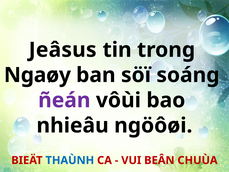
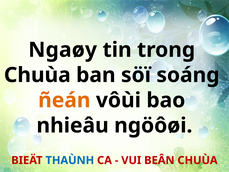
Jeâsus: Jeâsus -> Ngaøy
Ngaøy at (37, 75): Ngaøy -> Chuùa
ñeán colour: purple -> orange
